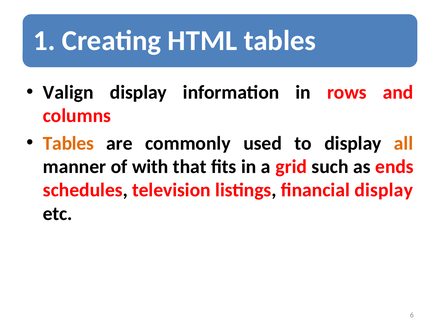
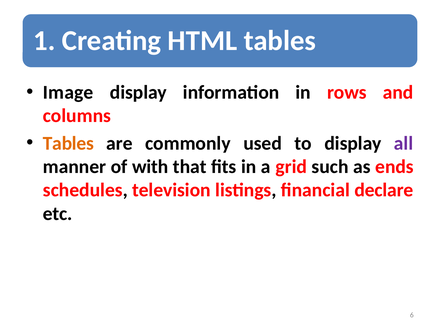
Valign: Valign -> Image
all colour: orange -> purple
financial display: display -> declare
